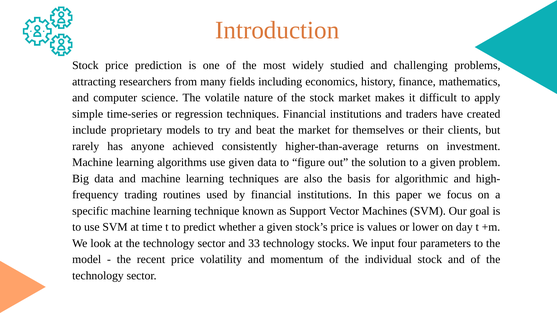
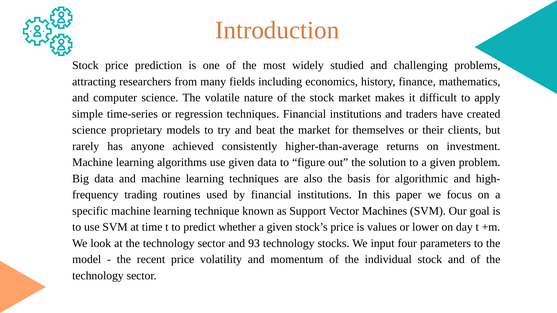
include at (89, 130): include -> science
33: 33 -> 93
